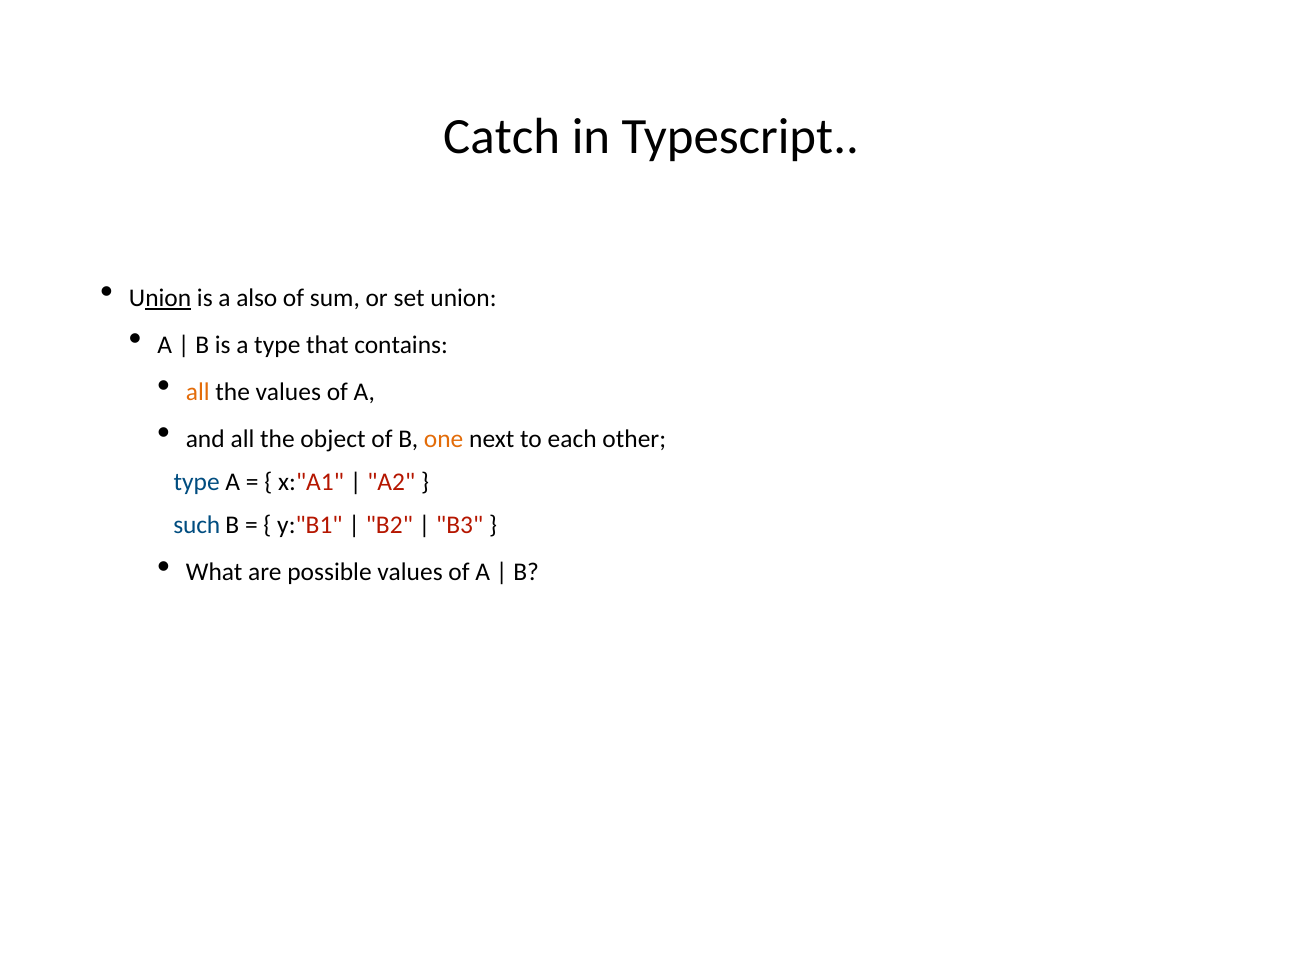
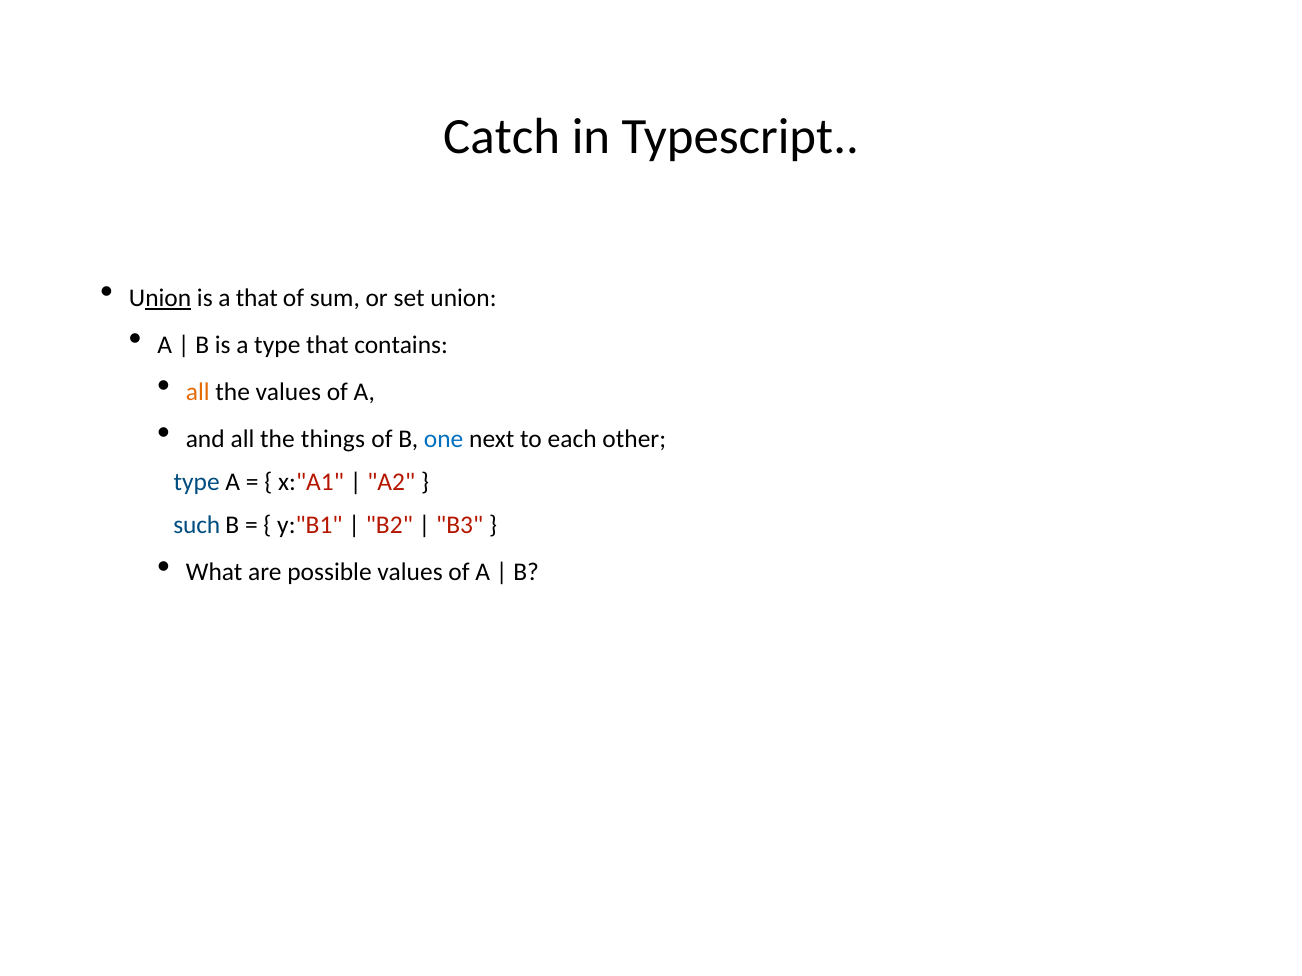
a also: also -> that
object: object -> things
one colour: orange -> blue
